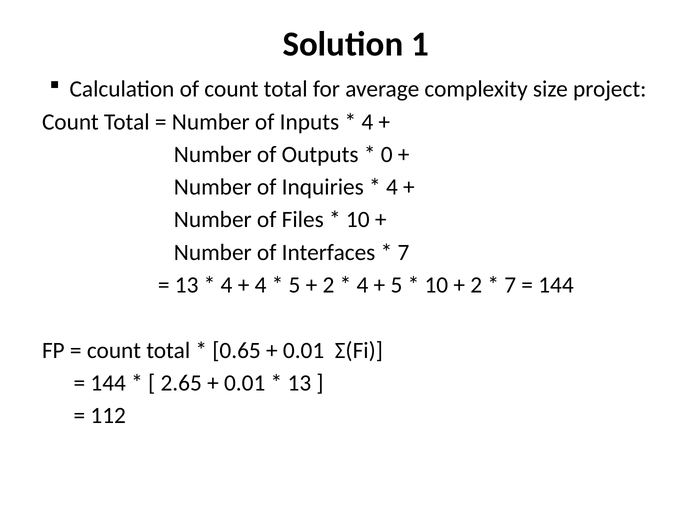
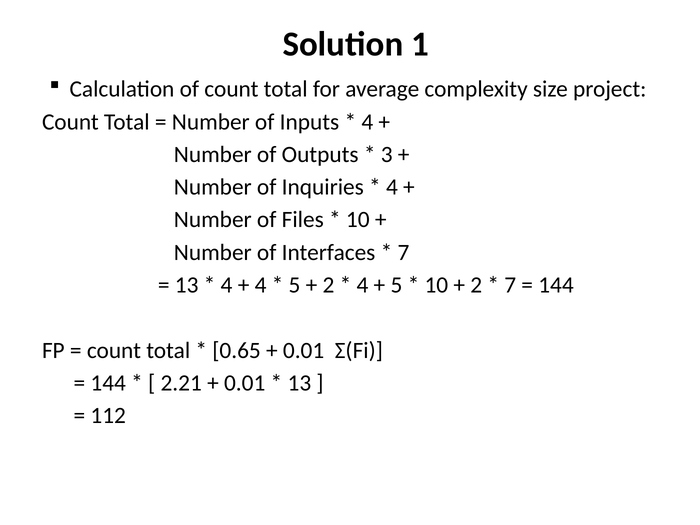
0: 0 -> 3
2.65: 2.65 -> 2.21
